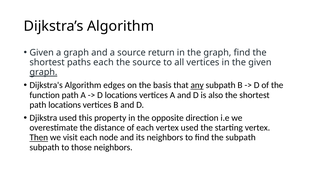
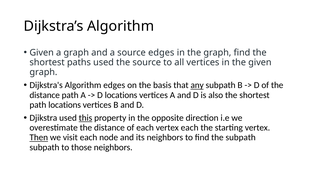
source return: return -> edges
paths each: each -> used
graph at (43, 72) underline: present -> none
function at (45, 95): function -> distance
this underline: none -> present
vertex used: used -> each
